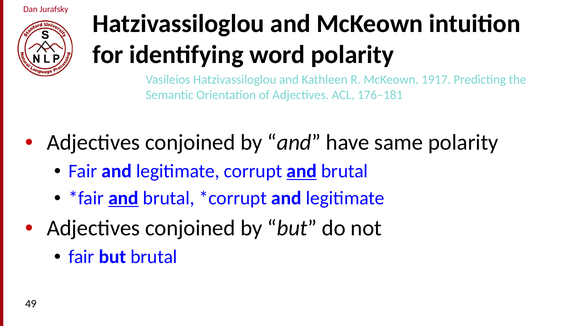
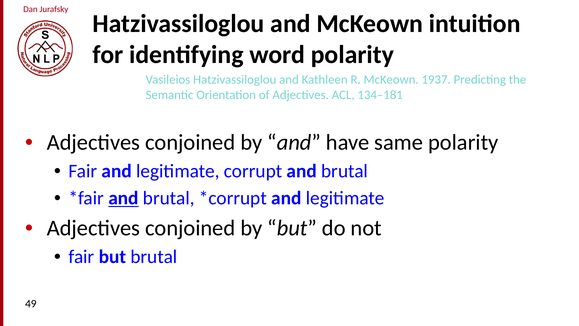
1917: 1917 -> 1937
176–181: 176–181 -> 134–181
and at (302, 171) underline: present -> none
